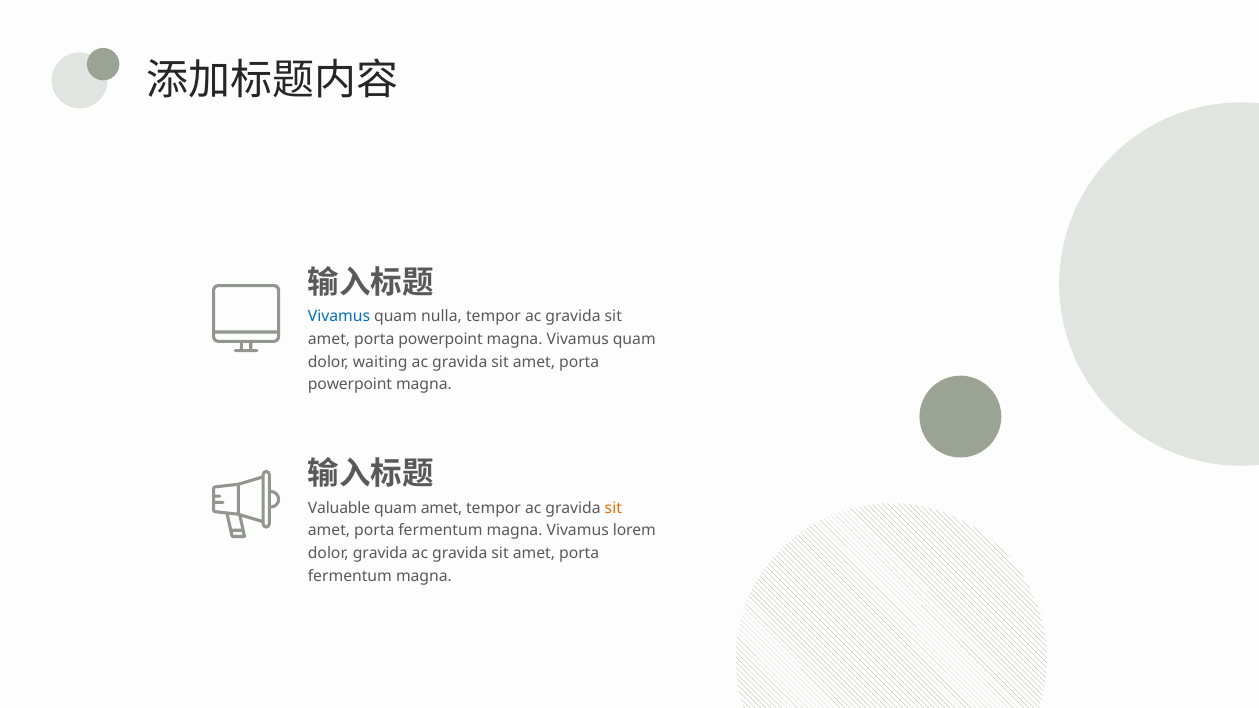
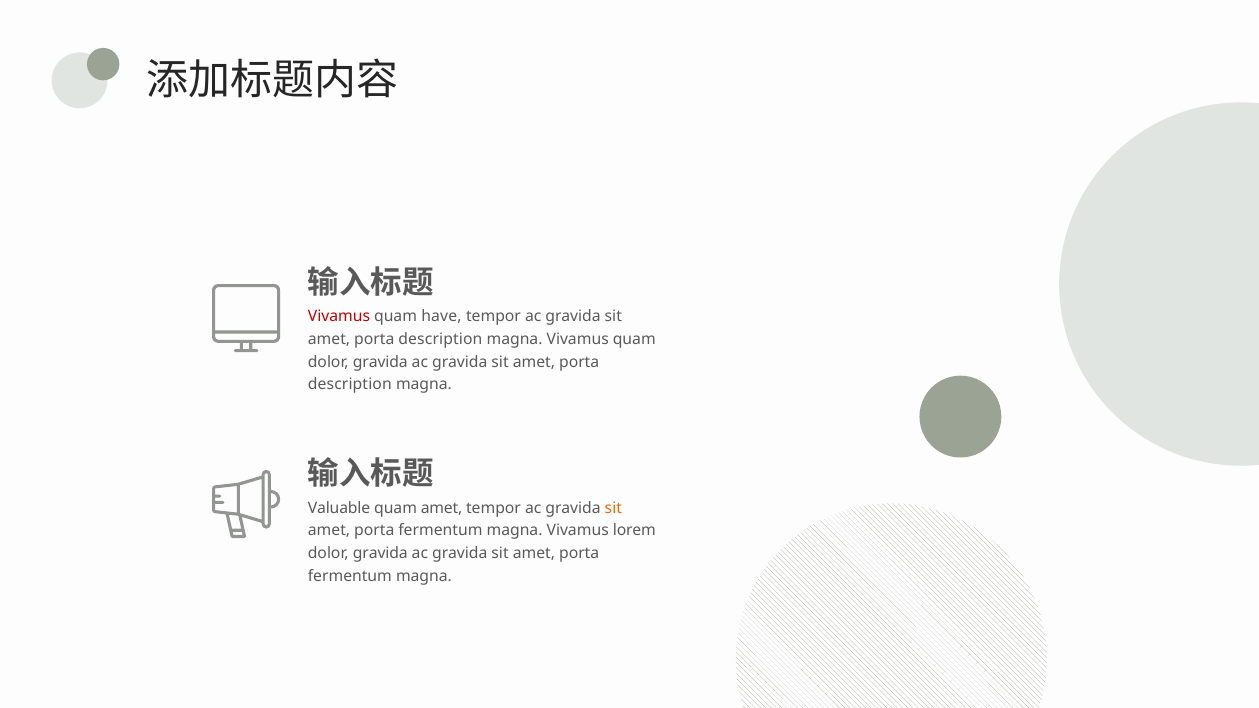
Vivamus at (339, 317) colour: blue -> red
nulla: nulla -> have
powerpoint at (441, 339): powerpoint -> description
waiting at (380, 362): waiting -> gravida
powerpoint at (350, 385): powerpoint -> description
